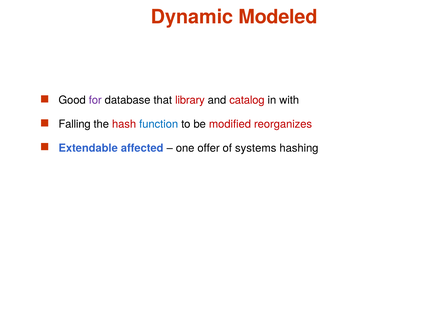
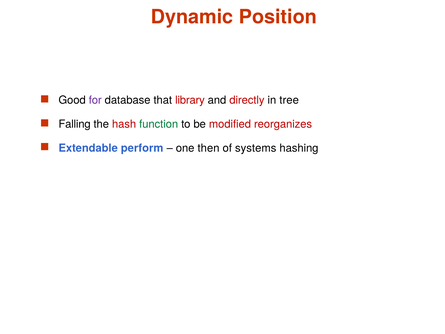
Modeled: Modeled -> Position
catalog: catalog -> directly
with: with -> tree
function colour: blue -> green
affected: affected -> perform
offer: offer -> then
